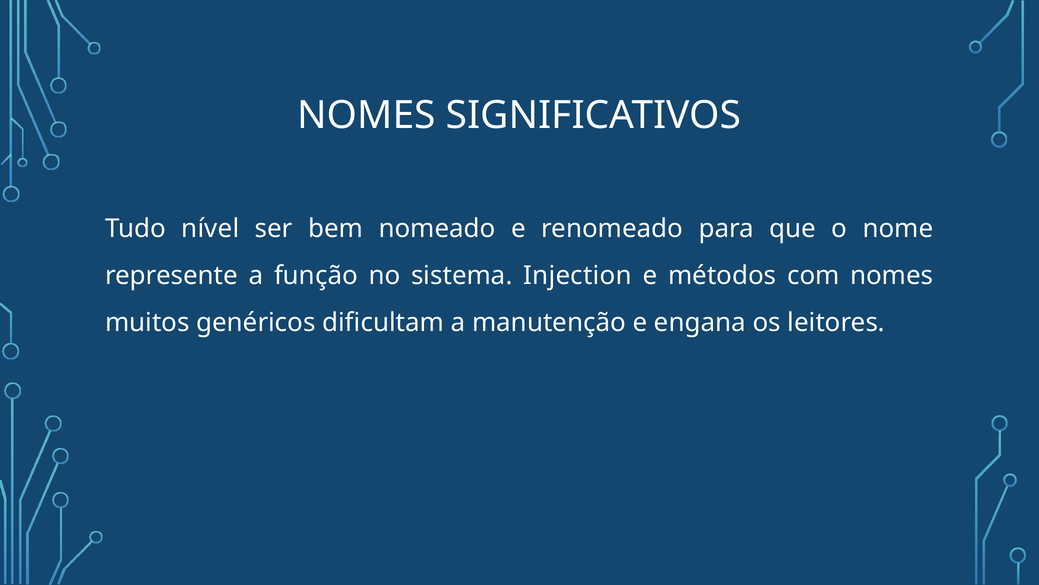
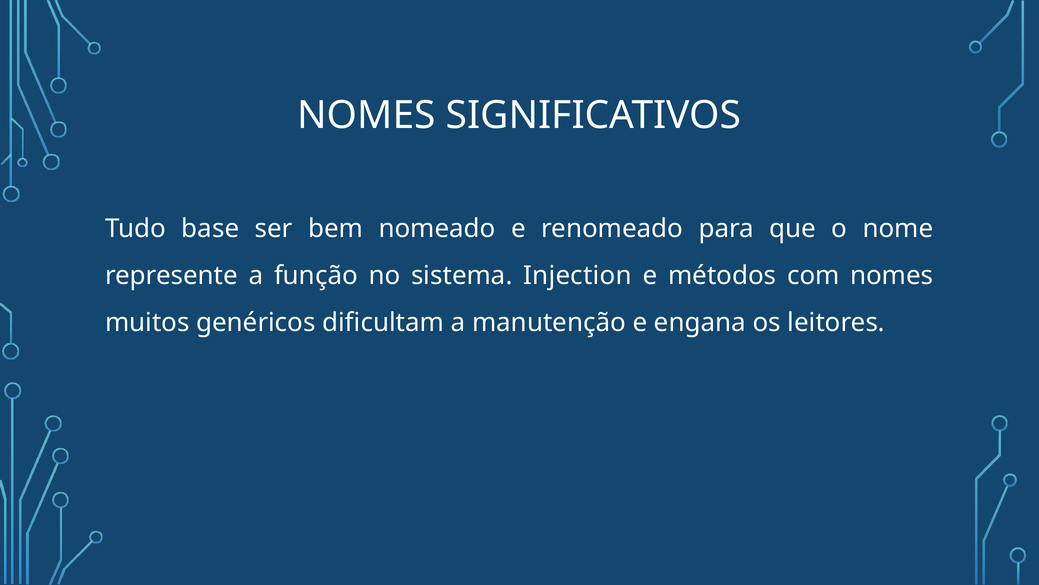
nível: nível -> base
